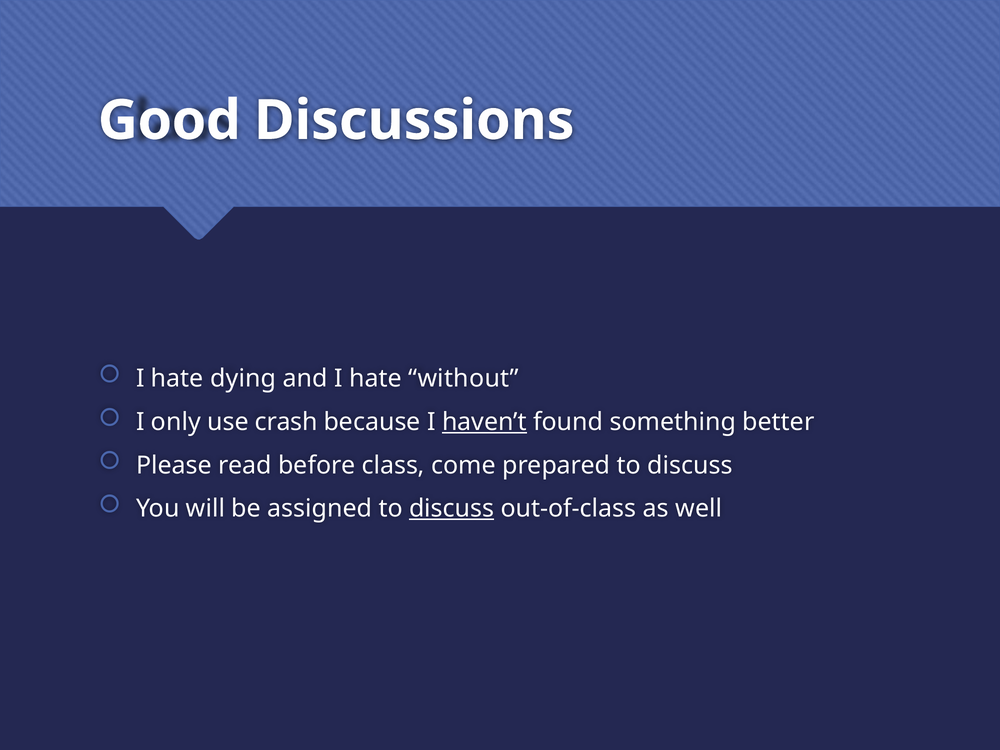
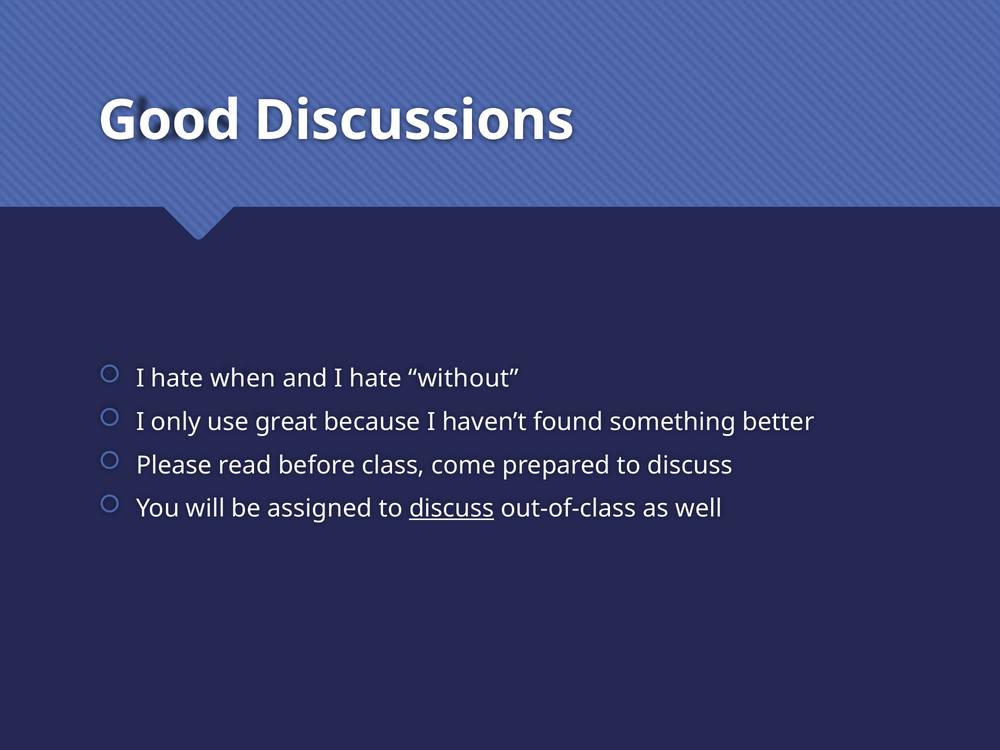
dying: dying -> when
crash: crash -> great
haven’t underline: present -> none
